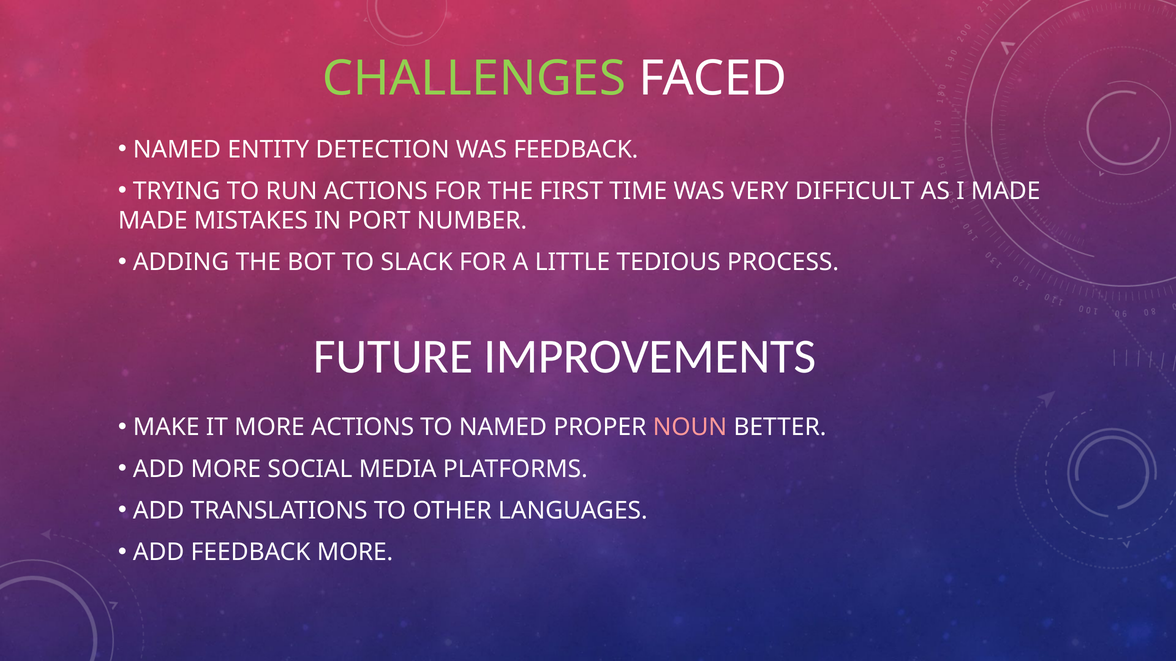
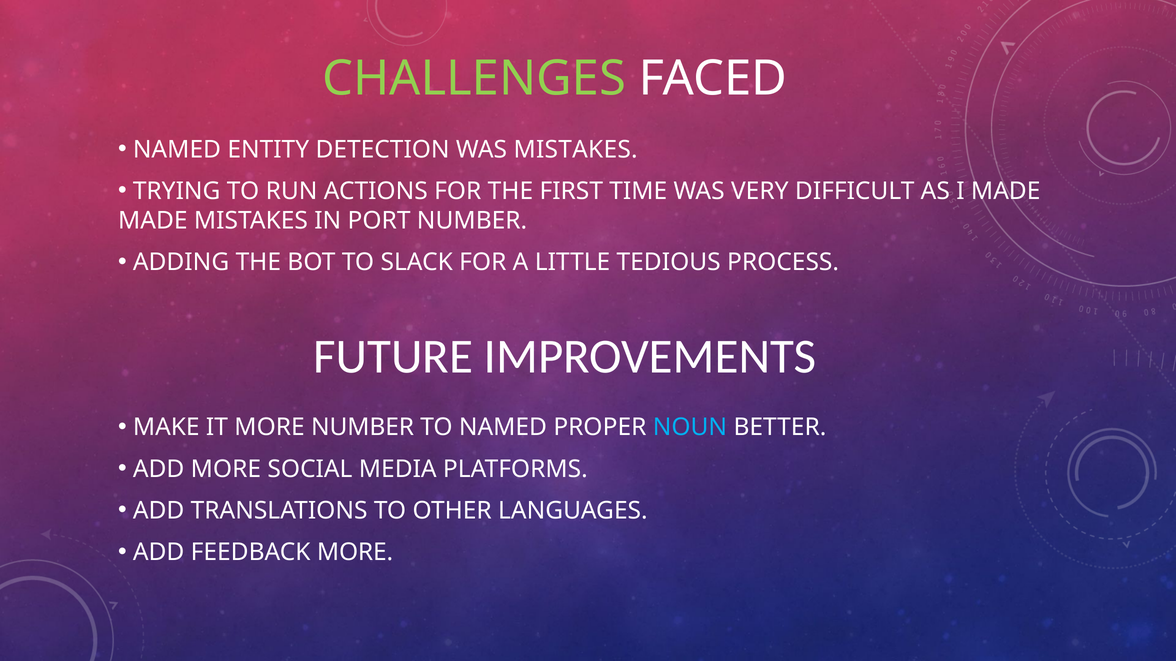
WAS FEEDBACK: FEEDBACK -> MISTAKES
MORE ACTIONS: ACTIONS -> NUMBER
NOUN colour: pink -> light blue
